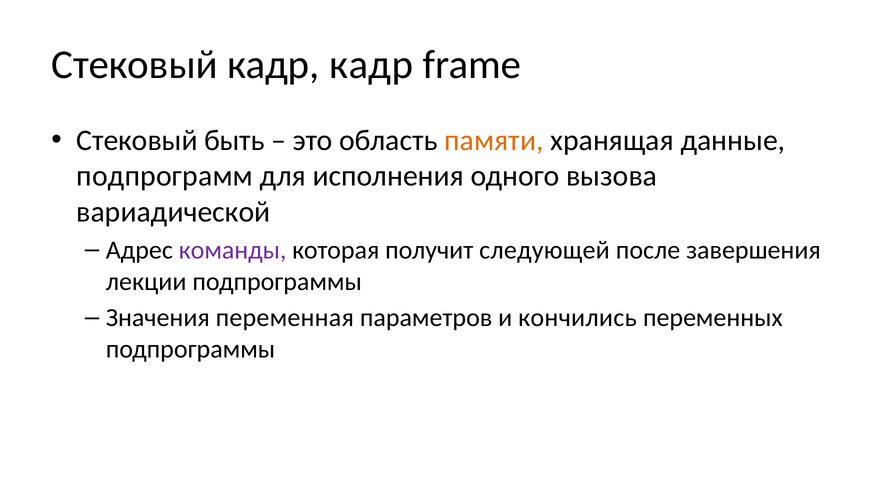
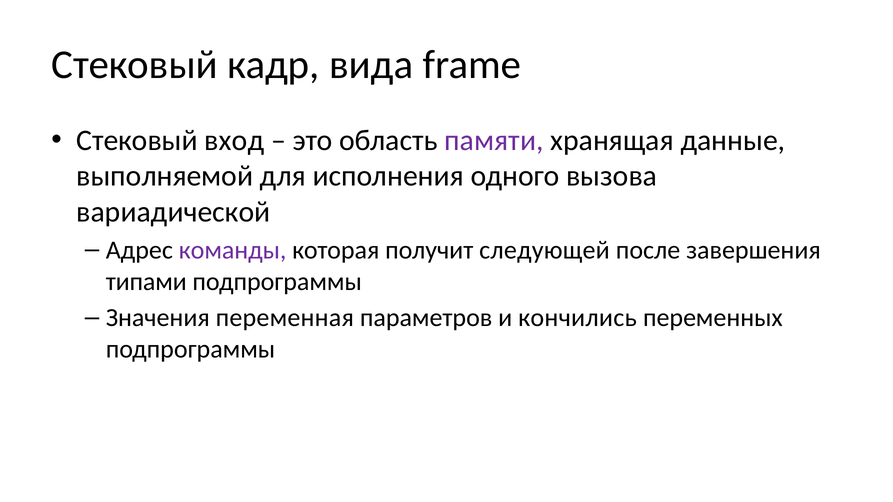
кадр кадр: кадр -> вида
быть: быть -> вход
памяти colour: orange -> purple
подпрограмм: подпрограмм -> выполняемой
лекции: лекции -> типами
